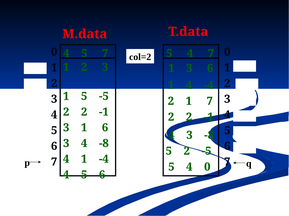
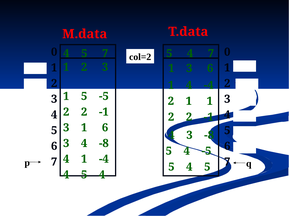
1 7: 7 -> 1
2 at (187, 151): 2 -> 4
0 at (207, 167): 0 -> 5
6 at (102, 175): 6 -> 4
